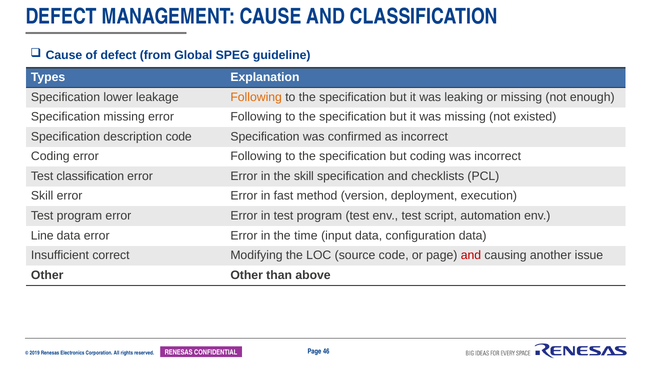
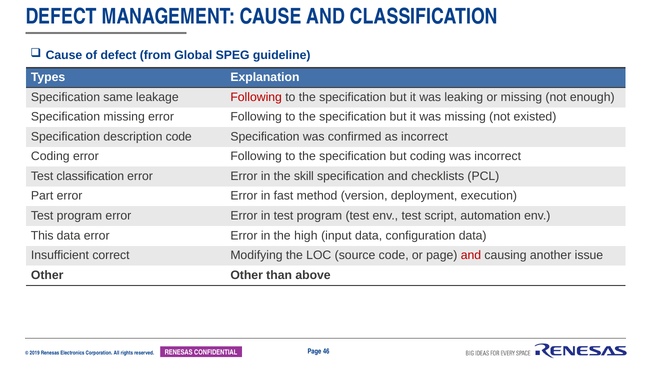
lower: lower -> same
Following at (256, 97) colour: orange -> red
Skill at (42, 196): Skill -> Part
Line: Line -> This
time: time -> high
